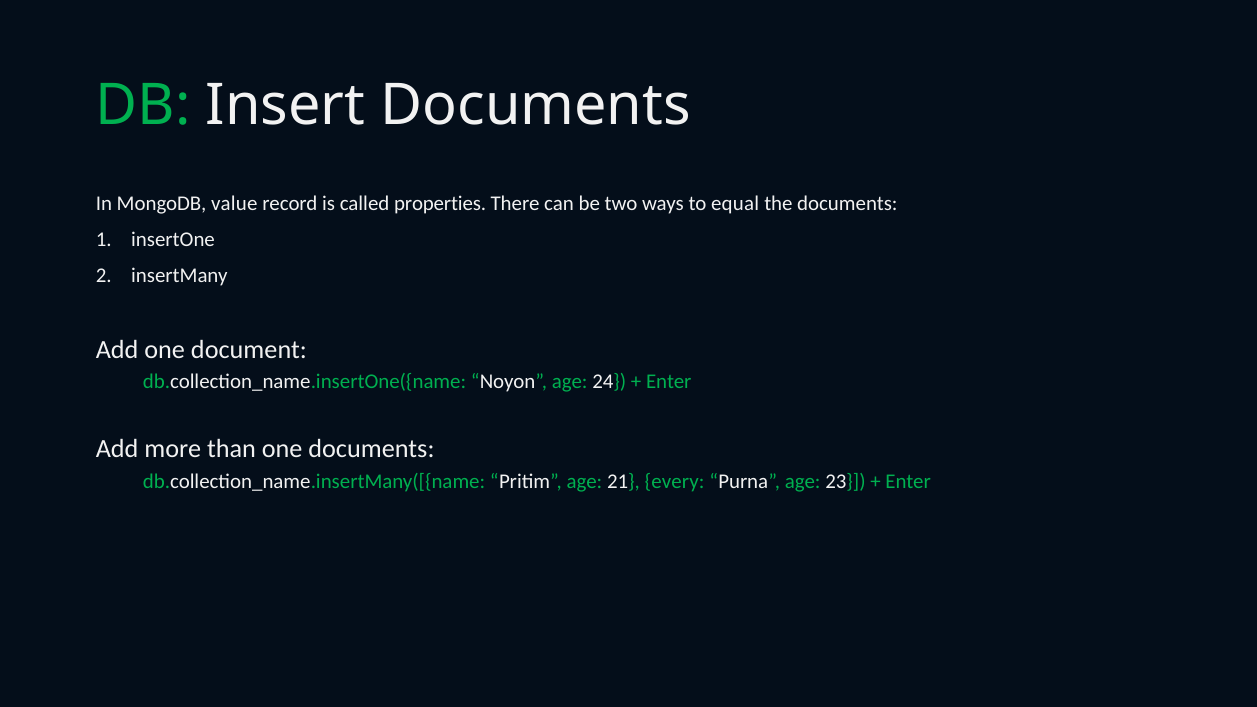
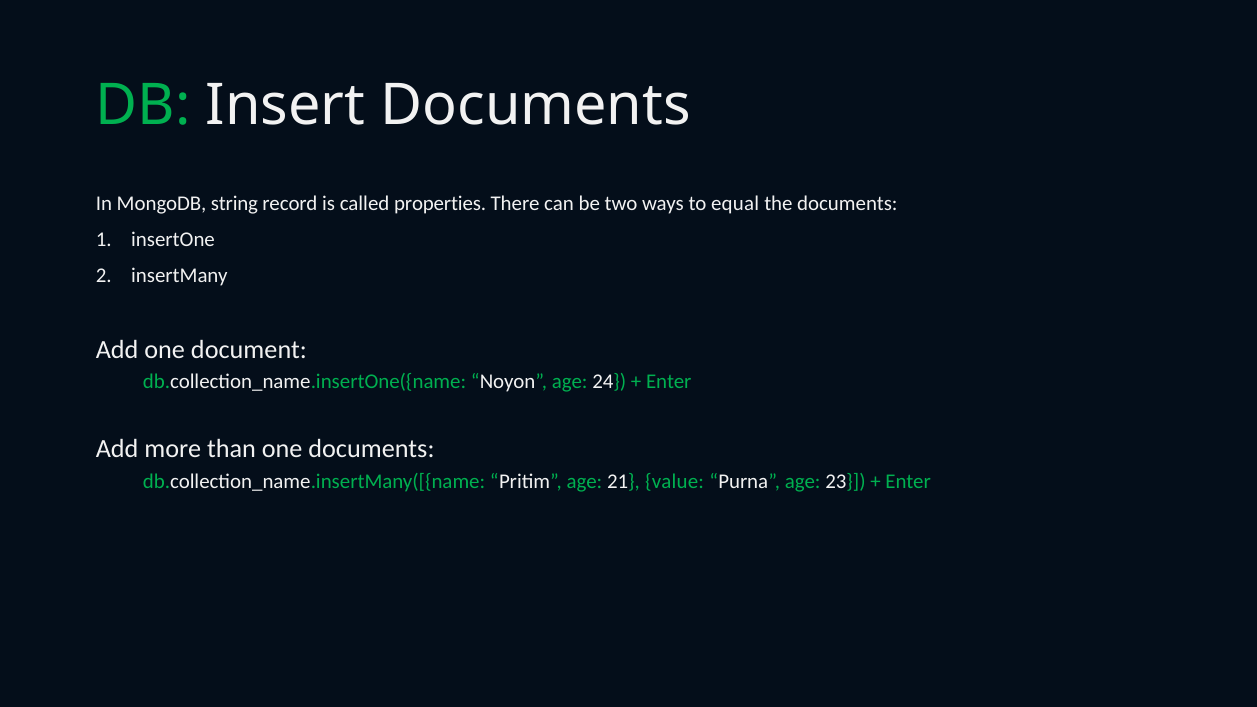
value: value -> string
every: every -> value
